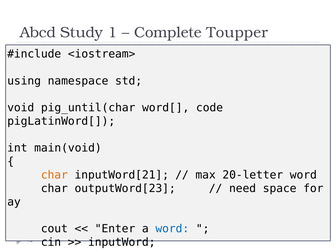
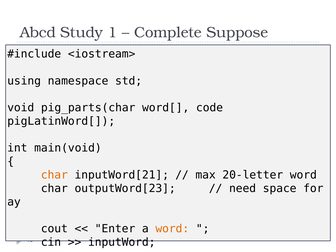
Toupper: Toupper -> Suppose
pig_until(char: pig_until(char -> pig_parts(char
word at (172, 229) colour: blue -> orange
